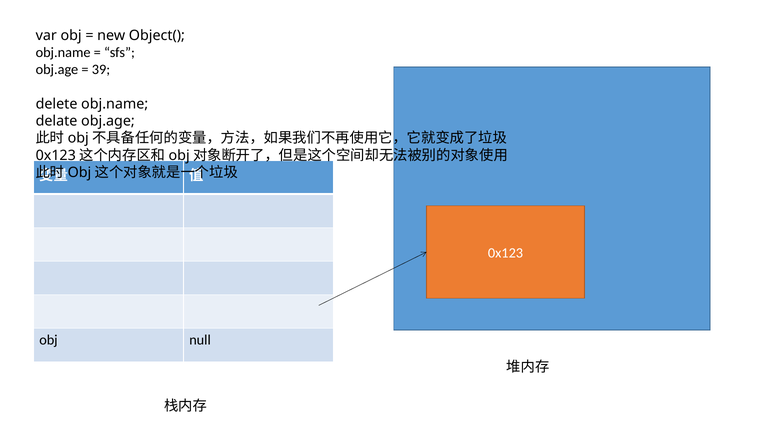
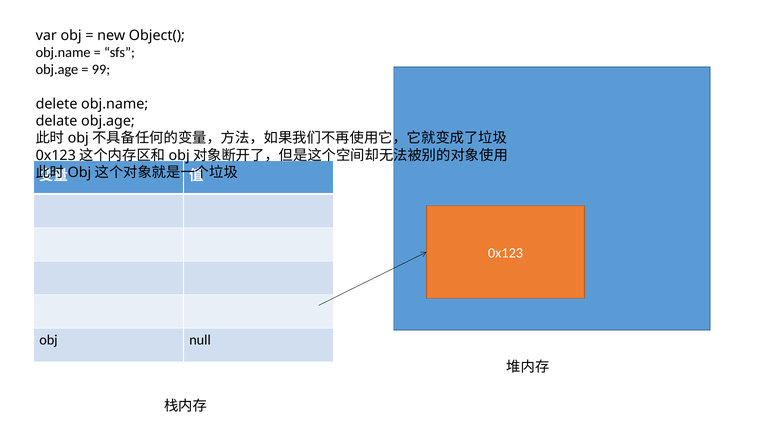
39: 39 -> 99
